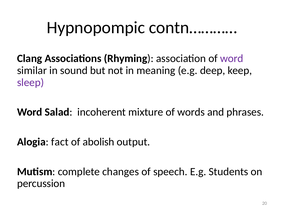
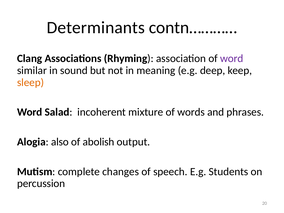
Hypnopompic: Hypnopompic -> Determinants
sleep colour: purple -> orange
fact: fact -> also
